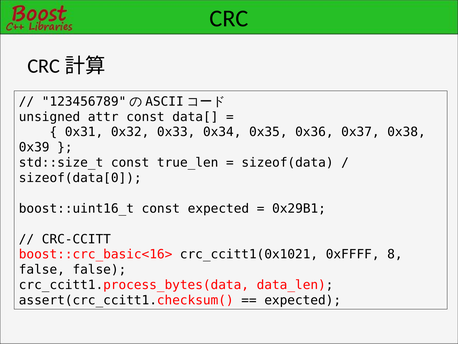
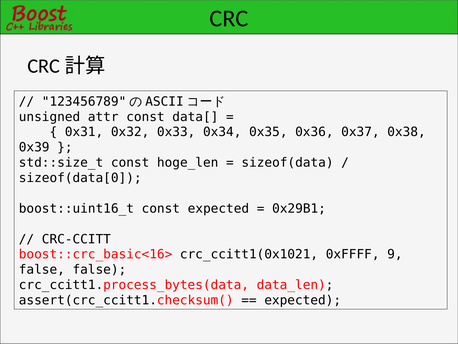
true_len: true_len -> hoge_len
8: 8 -> 9
